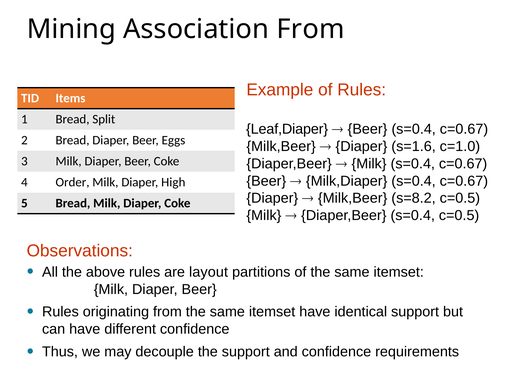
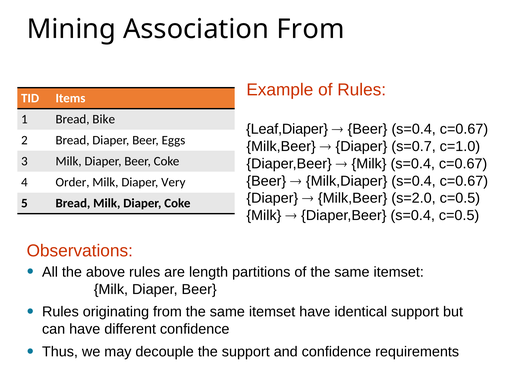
Split: Split -> Bike
s=1.6: s=1.6 -> s=0.7
High: High -> Very
s=8.2: s=8.2 -> s=2.0
layout: layout -> length
